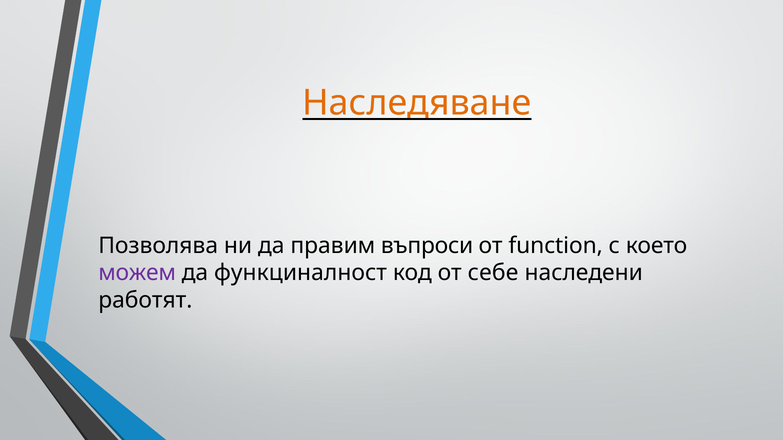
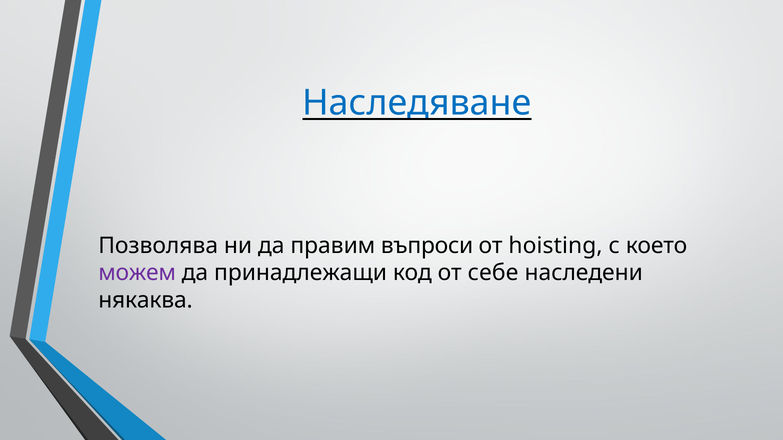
Наследяване colour: orange -> blue
function: function -> hoisting
функциналност: функциналност -> принадлежащи
работят: работят -> някаква
